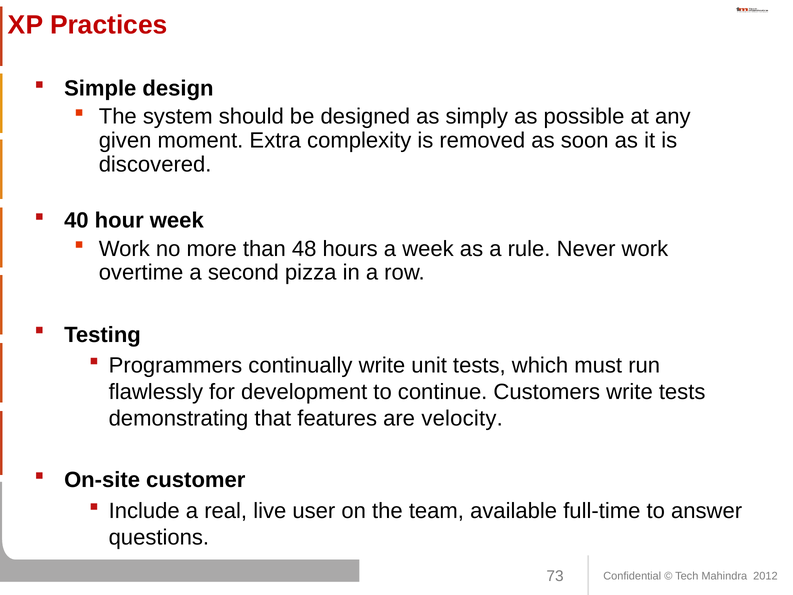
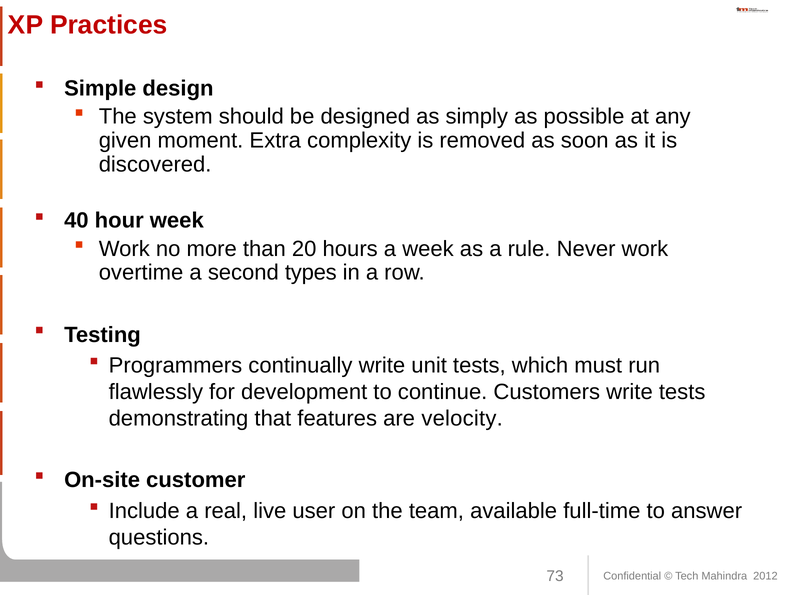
48: 48 -> 20
pizza: pizza -> types
